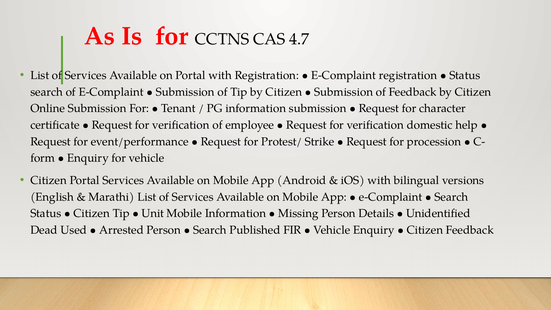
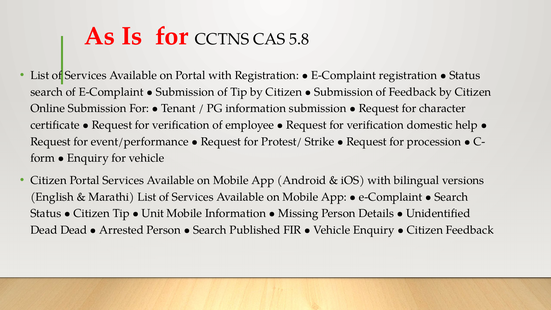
4.7: 4.7 -> 5.8
Dead Used: Used -> Dead
